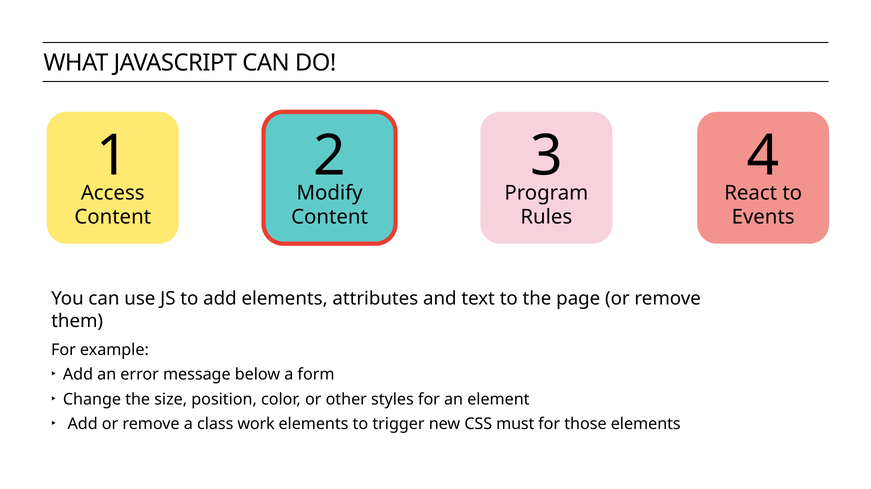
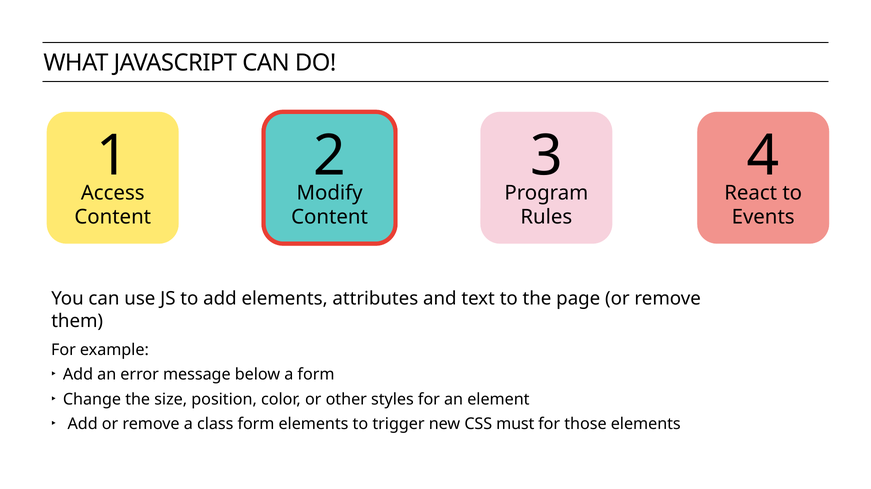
class work: work -> form
